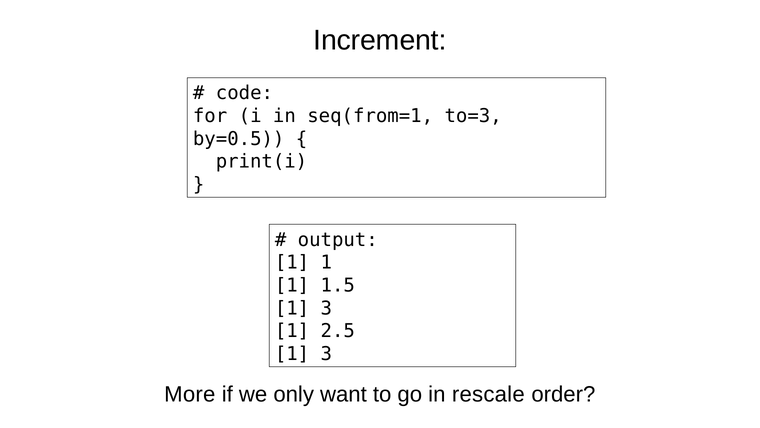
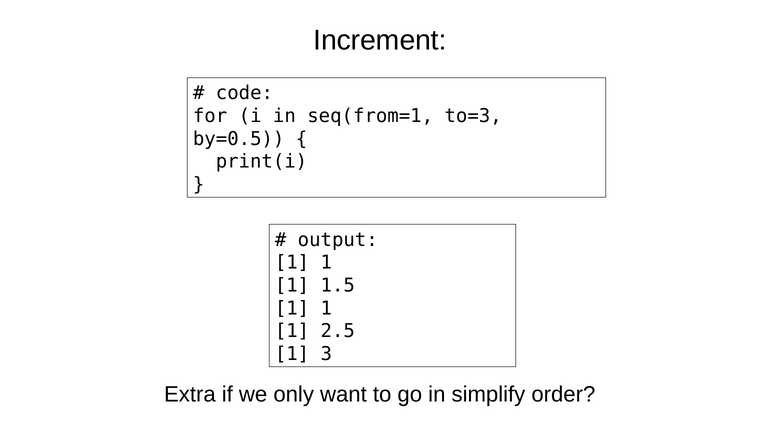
3 at (326, 308): 3 -> 1
More: More -> Extra
rescale: rescale -> simplify
